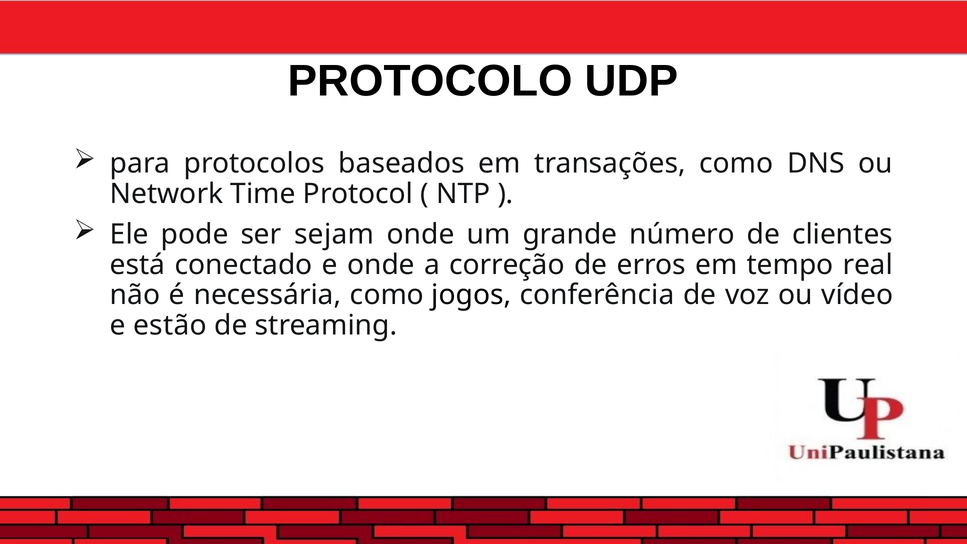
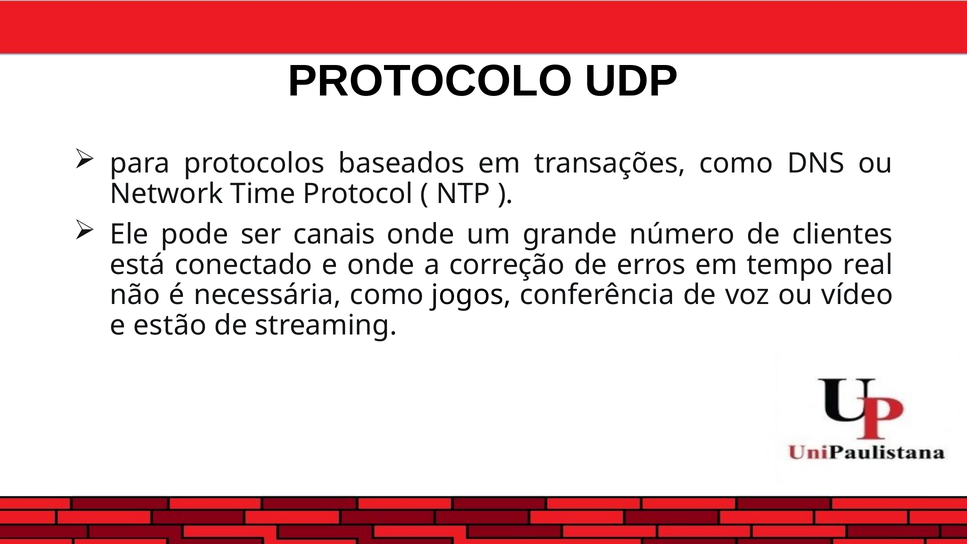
sejam: sejam -> canais
